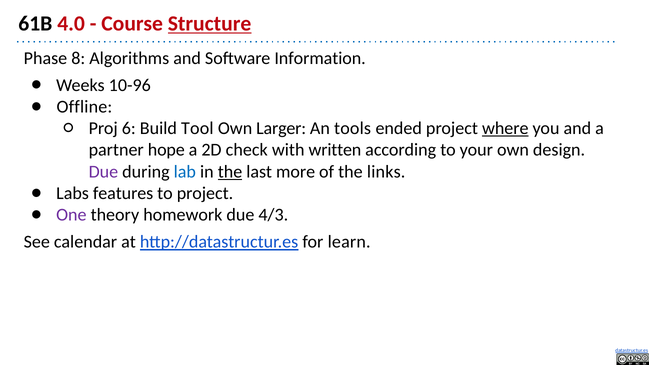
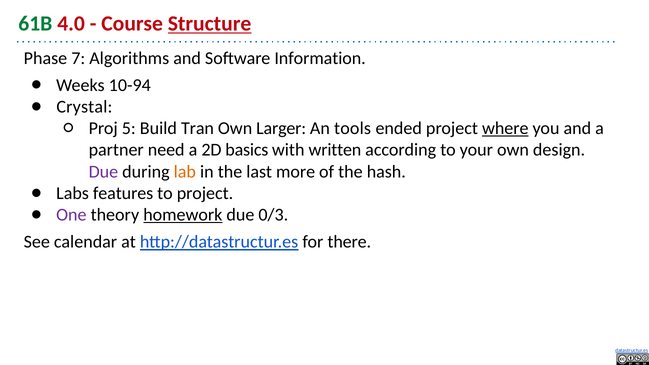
61B colour: black -> green
8: 8 -> 7
10-96: 10-96 -> 10-94
Offline: Offline -> Crystal
6: 6 -> 5
Tool: Tool -> Tran
hope: hope -> need
check: check -> basics
lab colour: blue -> orange
the at (230, 172) underline: present -> none
links: links -> hash
homework underline: none -> present
4/3: 4/3 -> 0/3
learn: learn -> there
